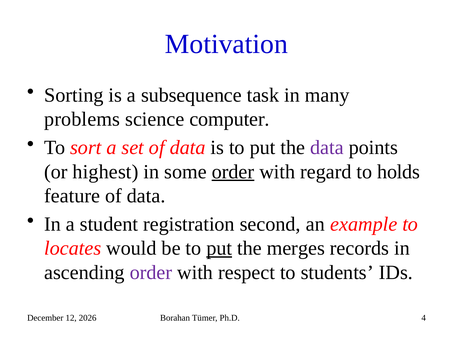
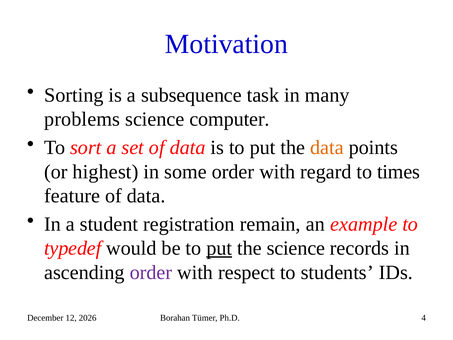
data at (327, 147) colour: purple -> orange
order at (233, 172) underline: present -> none
holds: holds -> times
second: second -> remain
locates: locates -> typedef
the merges: merges -> science
